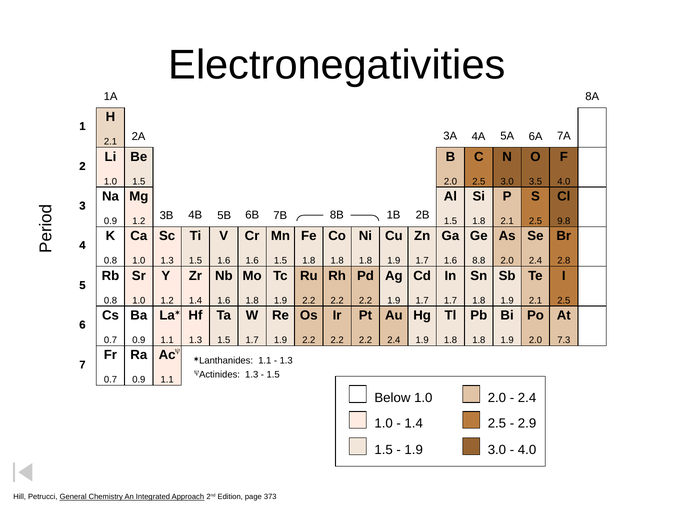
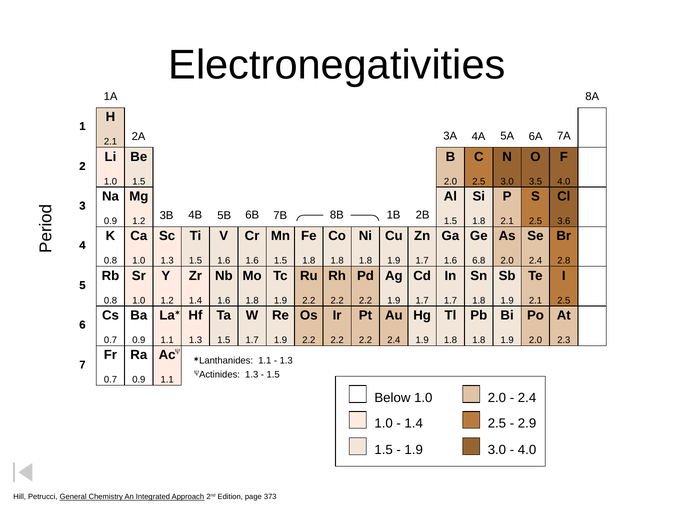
9.8: 9.8 -> 3.6
8.8: 8.8 -> 6.8
7.3: 7.3 -> 2.3
